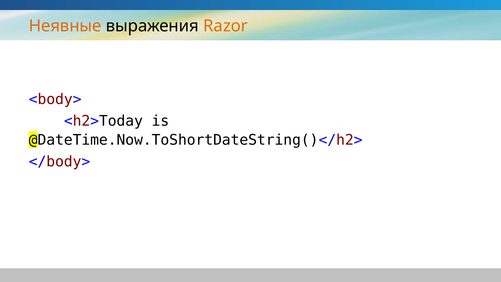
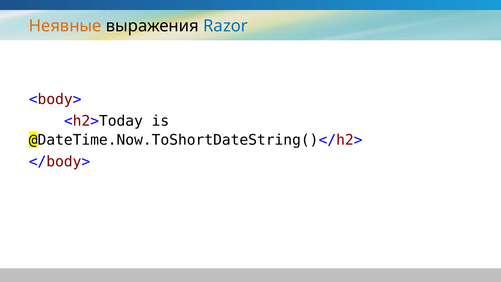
Razor colour: orange -> blue
